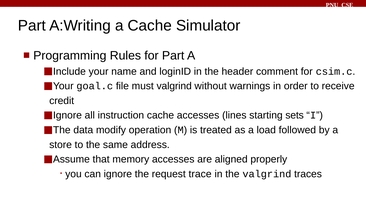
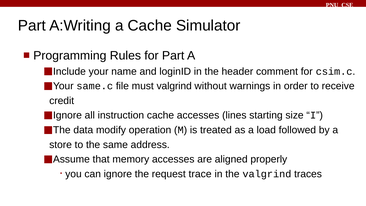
goal.c: goal.c -> same.c
sets: sets -> size
